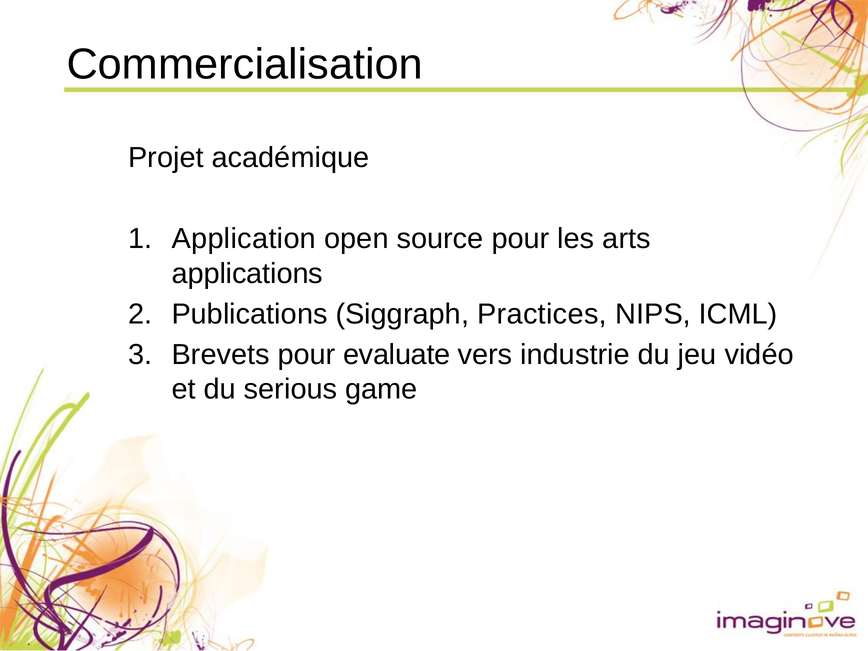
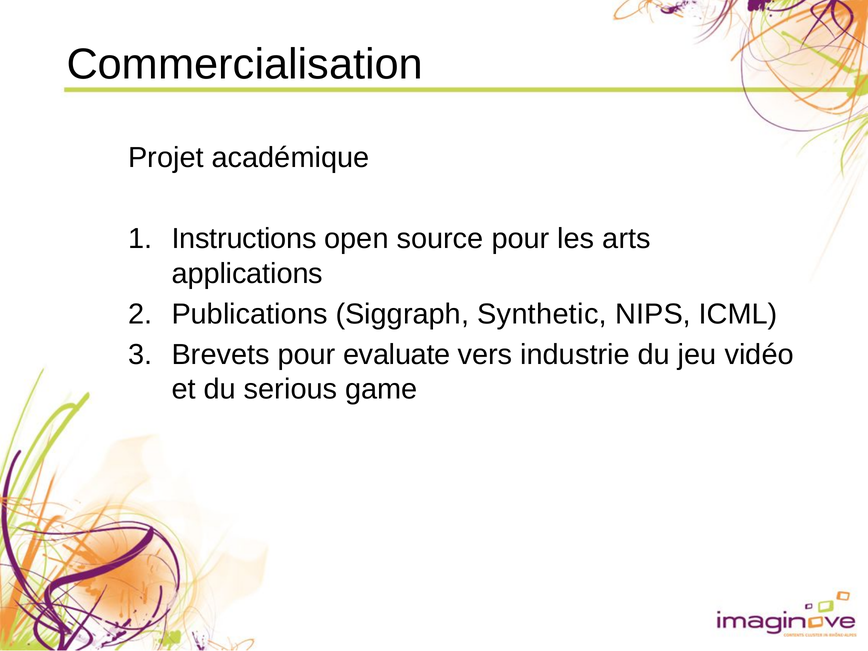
Application: Application -> Instructions
Practices: Practices -> Synthetic
